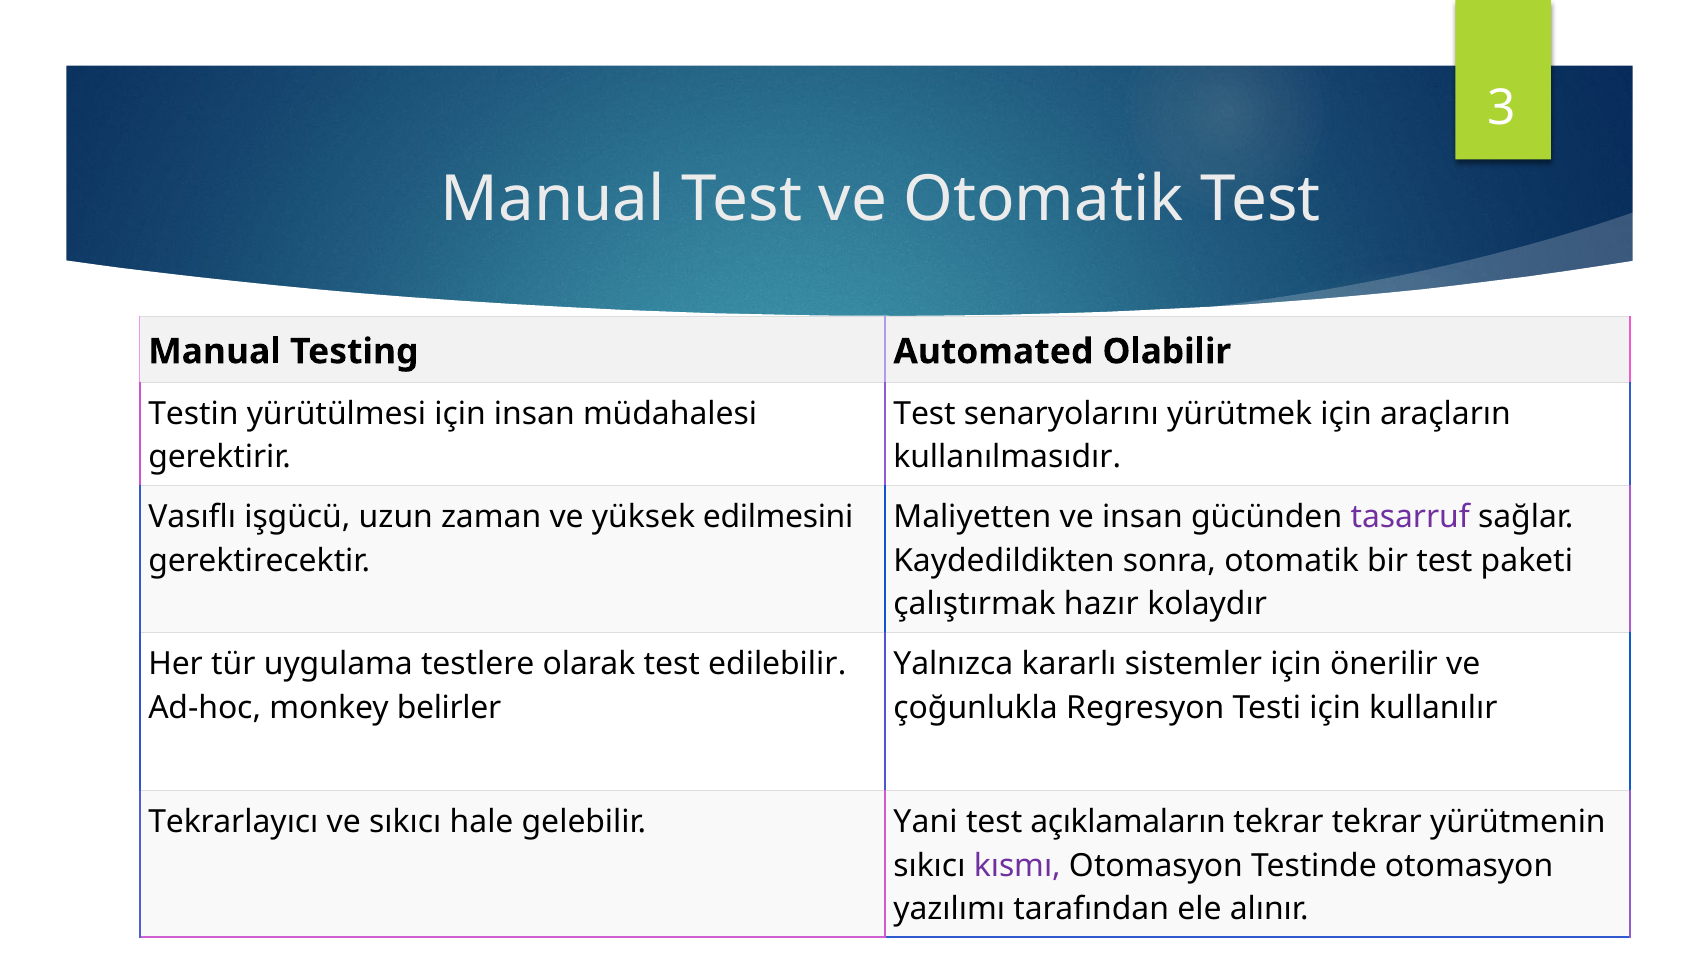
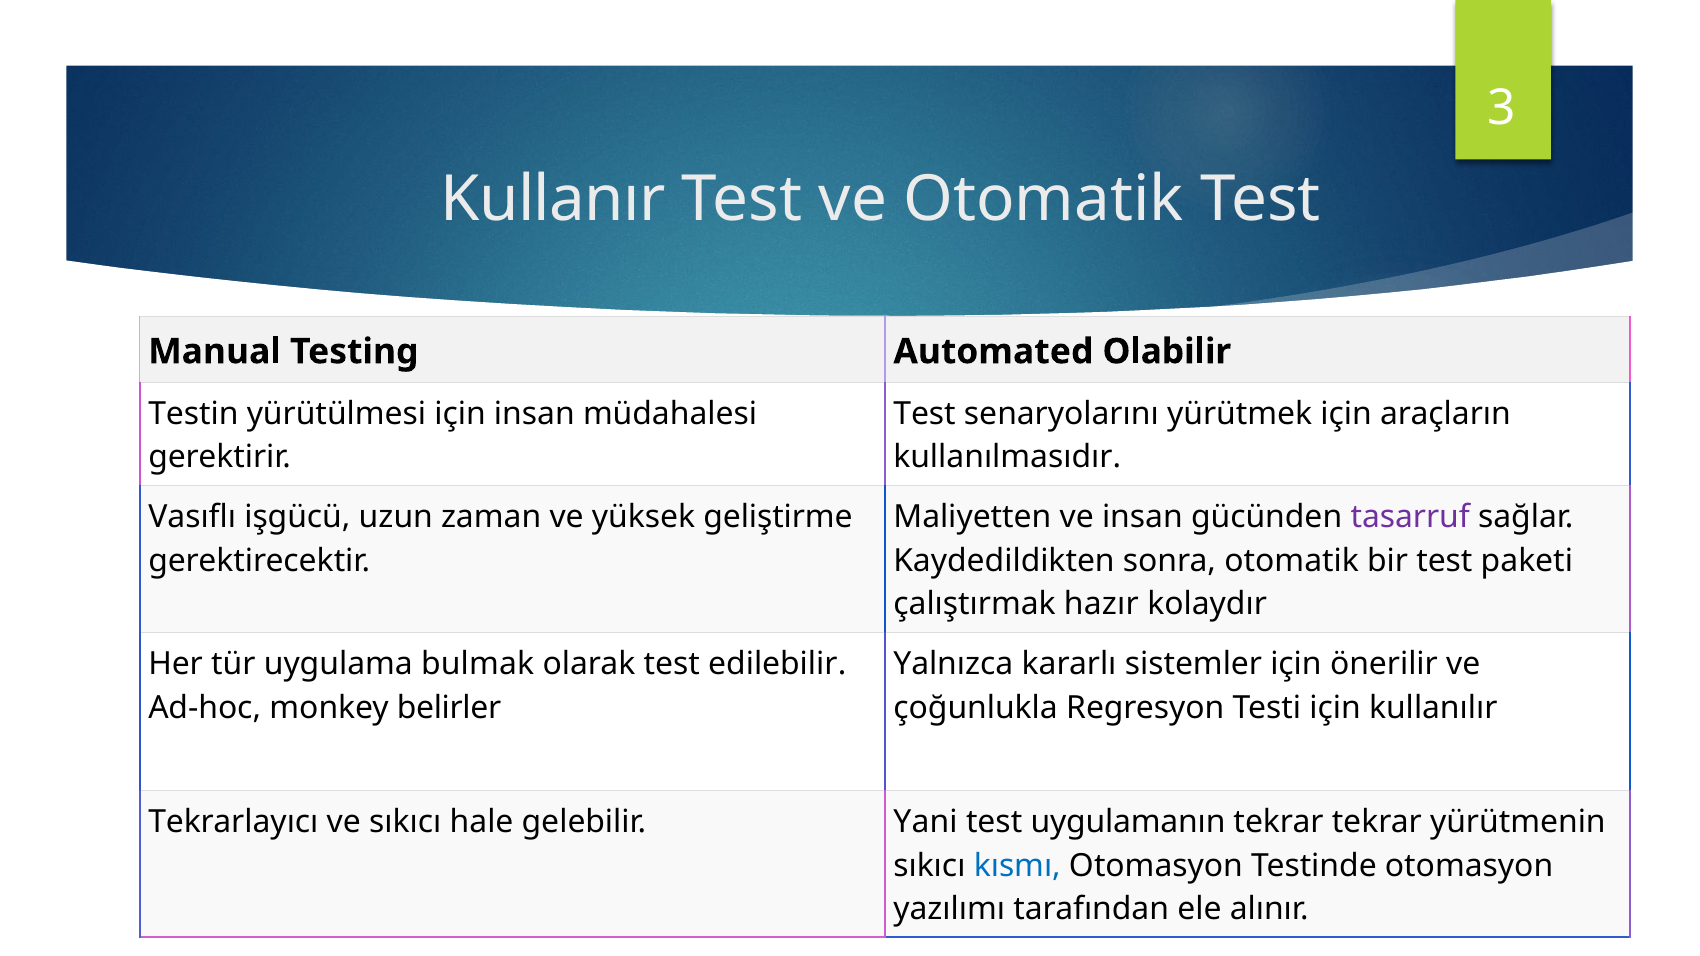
Manual at (553, 200): Manual -> Kullanır
edilmesini: edilmesini -> geliştirme
testlere: testlere -> bulmak
açıklamaların: açıklamaların -> uygulamanın
kısmı colour: purple -> blue
